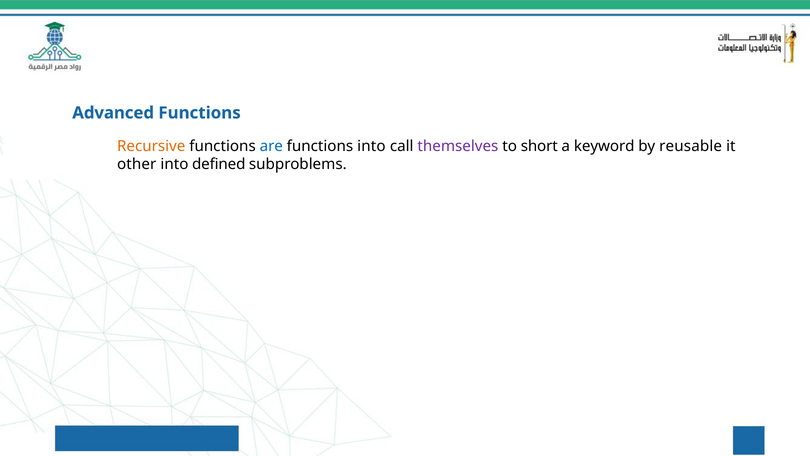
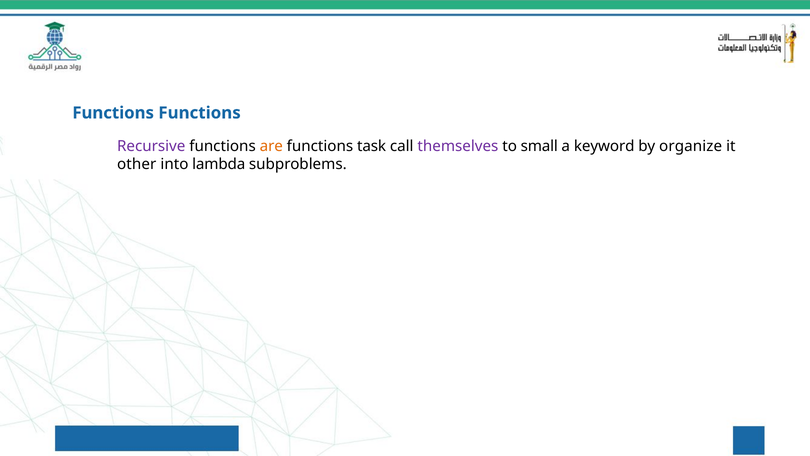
Advanced at (113, 113): Advanced -> Functions
Recursive colour: orange -> purple
are colour: blue -> orange
functions into: into -> task
short: short -> small
reusable: reusable -> organize
defined: defined -> lambda
